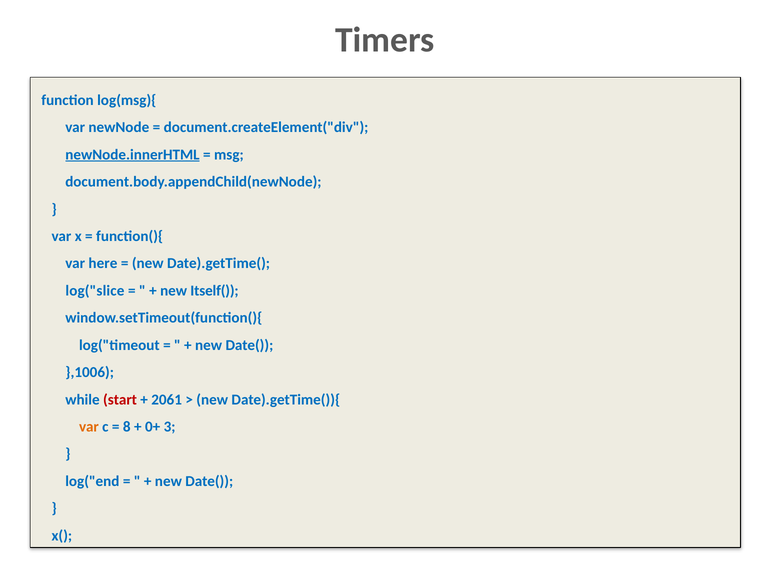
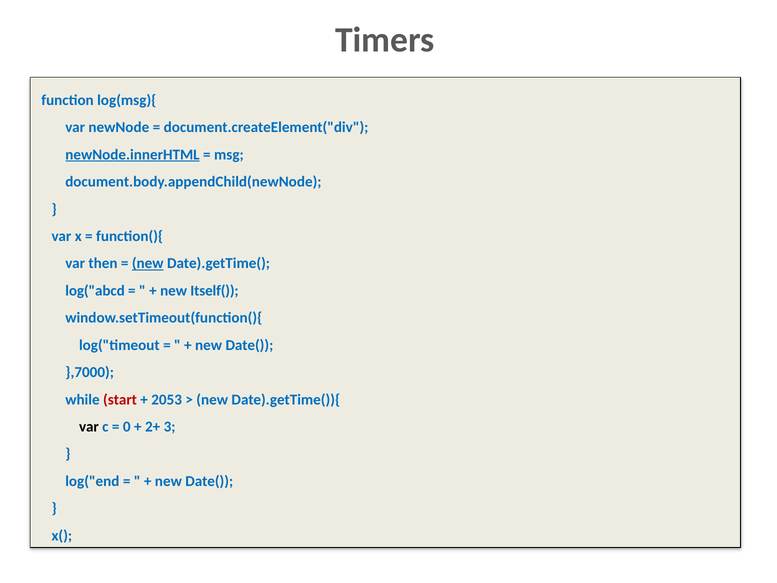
here: here -> then
new at (148, 263) underline: none -> present
log("slice: log("slice -> log("abcd
},1006: },1006 -> },7000
2061: 2061 -> 2053
var at (89, 427) colour: orange -> black
8: 8 -> 0
0+: 0+ -> 2+
